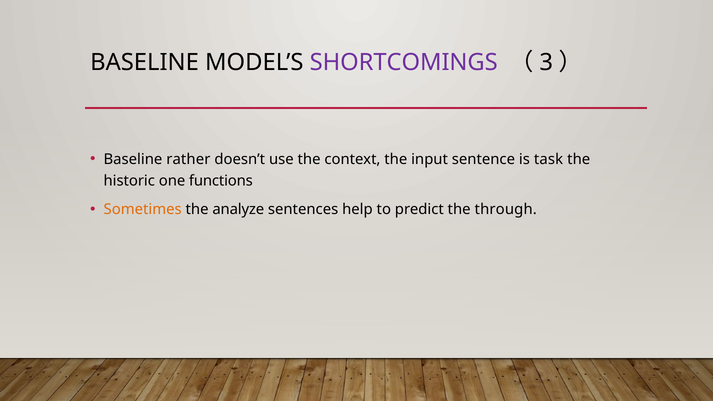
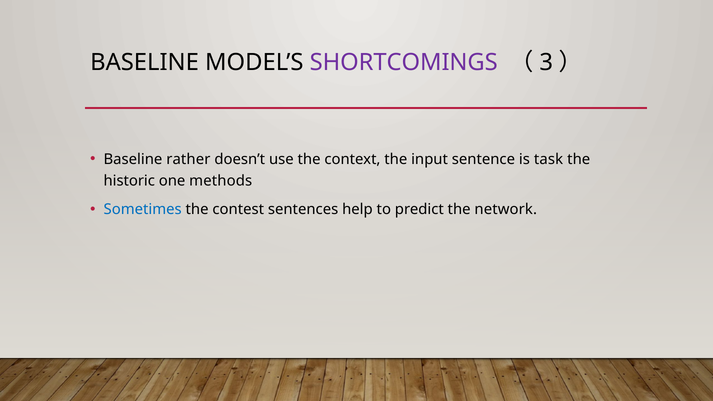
functions: functions -> methods
Sometimes colour: orange -> blue
analyze: analyze -> contest
through: through -> network
